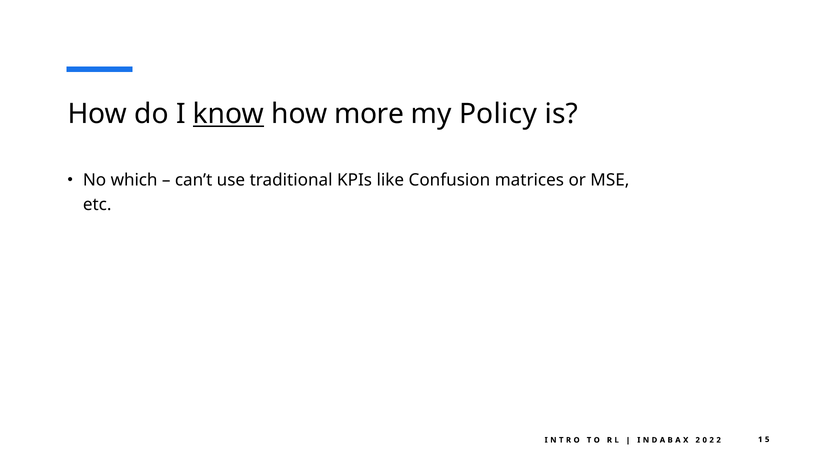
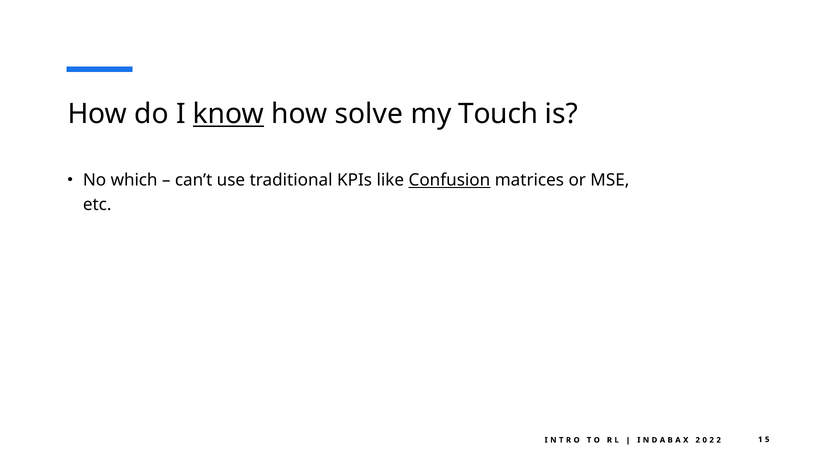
more: more -> solve
Policy: Policy -> Touch
Confusion underline: none -> present
